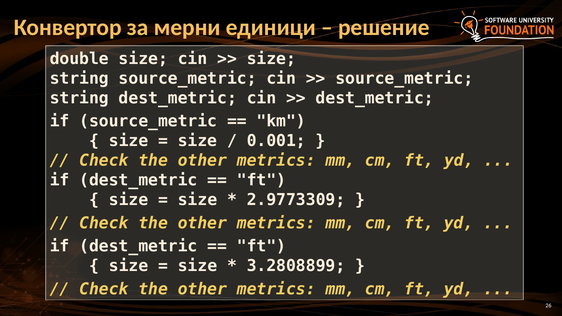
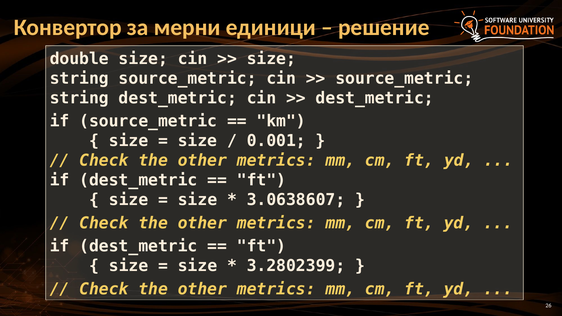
2.9773309: 2.9773309 -> 3.0638607
3.2808899: 3.2808899 -> 3.2802399
